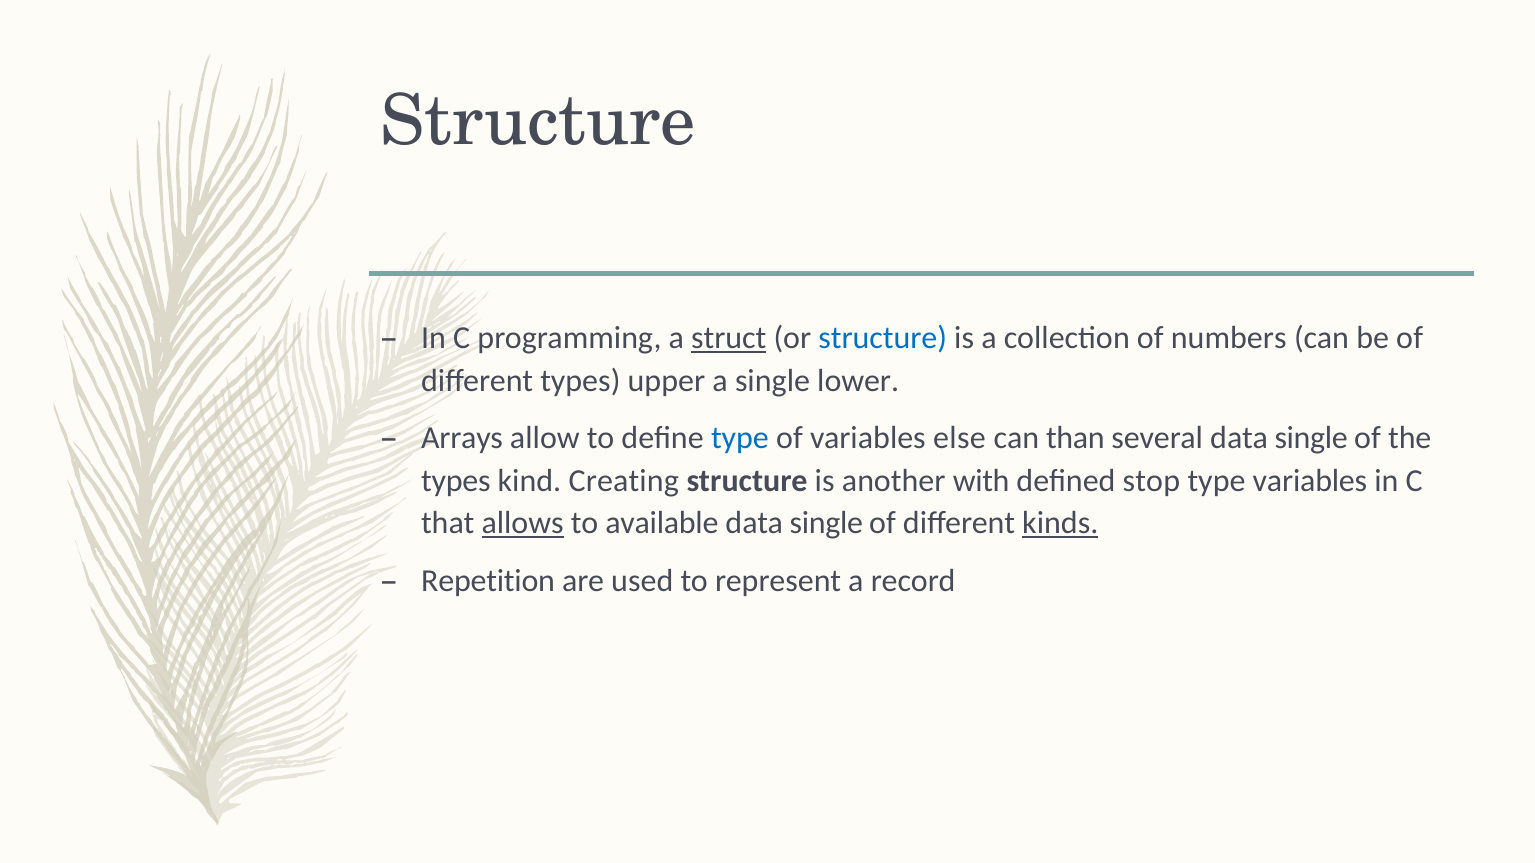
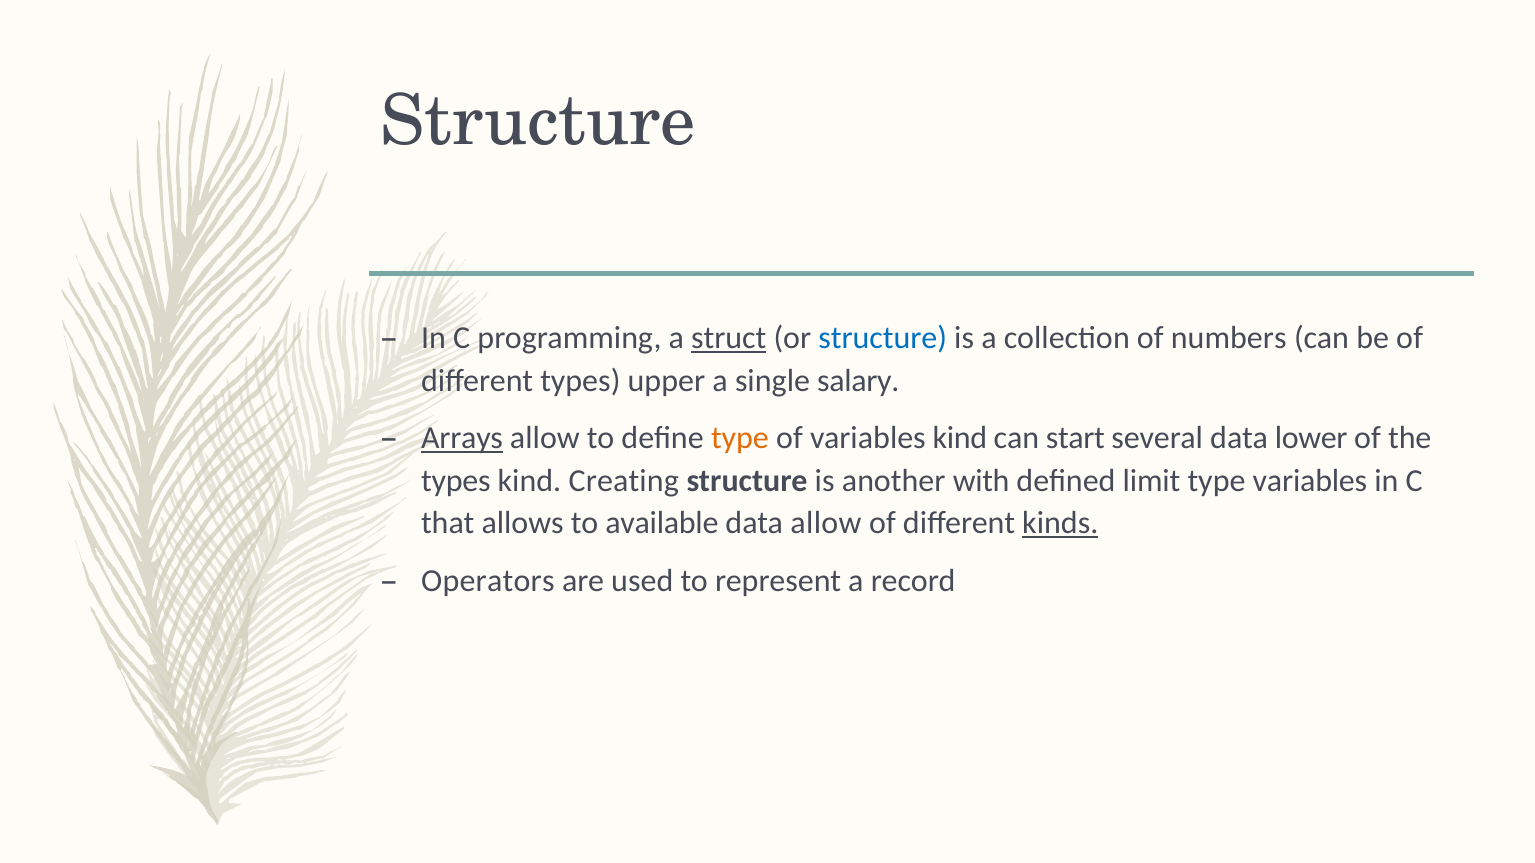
lower: lower -> salary
Arrays underline: none -> present
type at (740, 438) colour: blue -> orange
variables else: else -> kind
than: than -> start
several data single: single -> lower
stop: stop -> limit
allows underline: present -> none
single at (826, 524): single -> allow
Repetition: Repetition -> Operators
